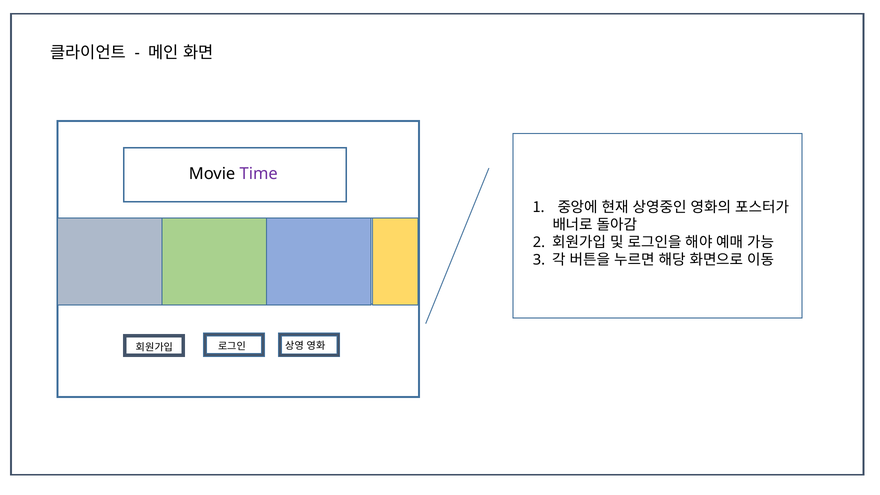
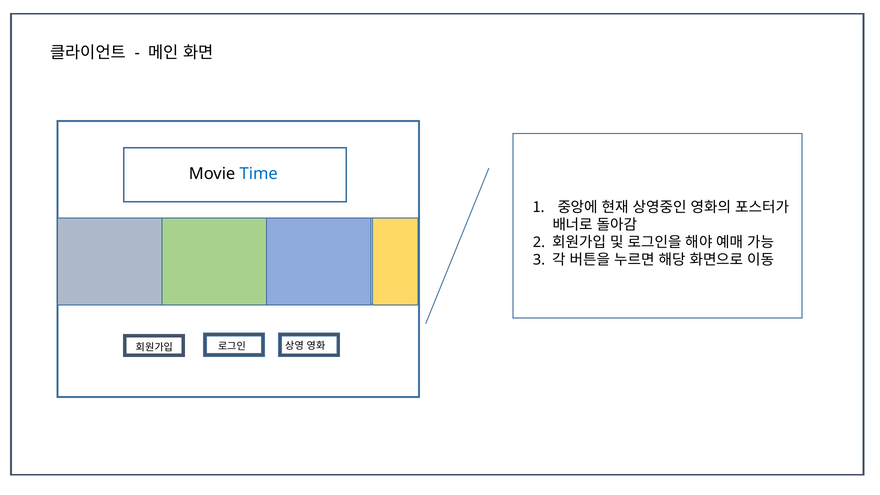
Time colour: purple -> blue
